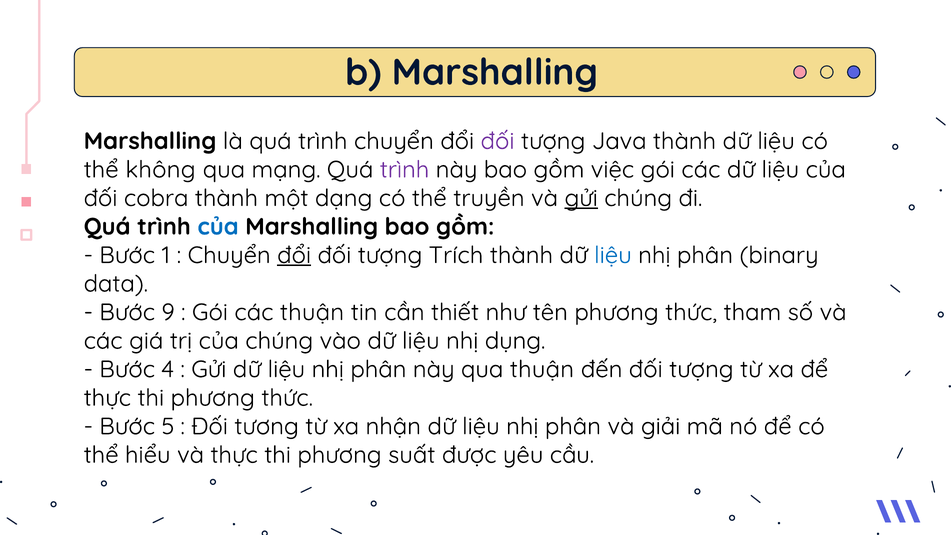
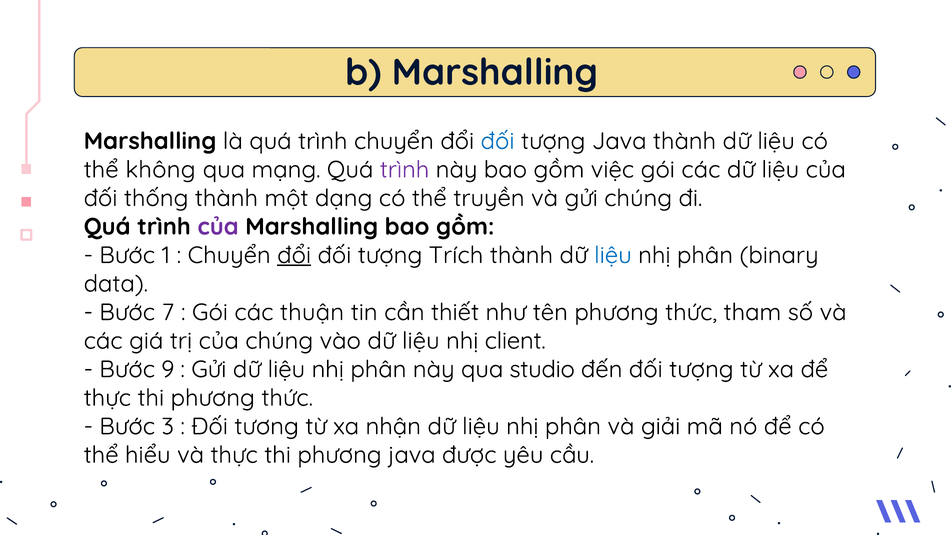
đối at (498, 141) colour: purple -> blue
cobra: cobra -> thống
gửi at (581, 198) underline: present -> none
của at (218, 227) colour: blue -> purple
9: 9 -> 7
dụng: dụng -> client
4: 4 -> 9
qua thuận: thuận -> studio
5: 5 -> 3
phương suất: suất -> java
